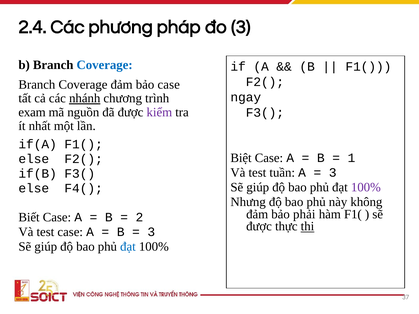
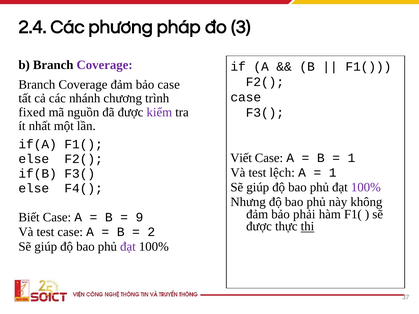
Coverage at (105, 65) colour: blue -> purple
nhánh underline: present -> none
ngay at (246, 97): ngay -> case
exam: exam -> fixed
Biệt: Biệt -> Viết
tuần: tuần -> lệch
3 at (333, 173): 3 -> 1
2: 2 -> 9
3 at (151, 232): 3 -> 2
đạt at (128, 247) colour: blue -> purple
